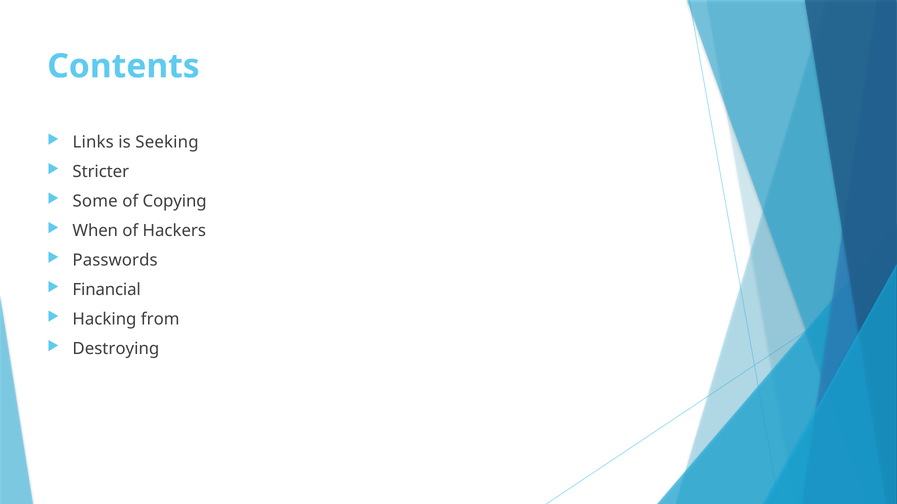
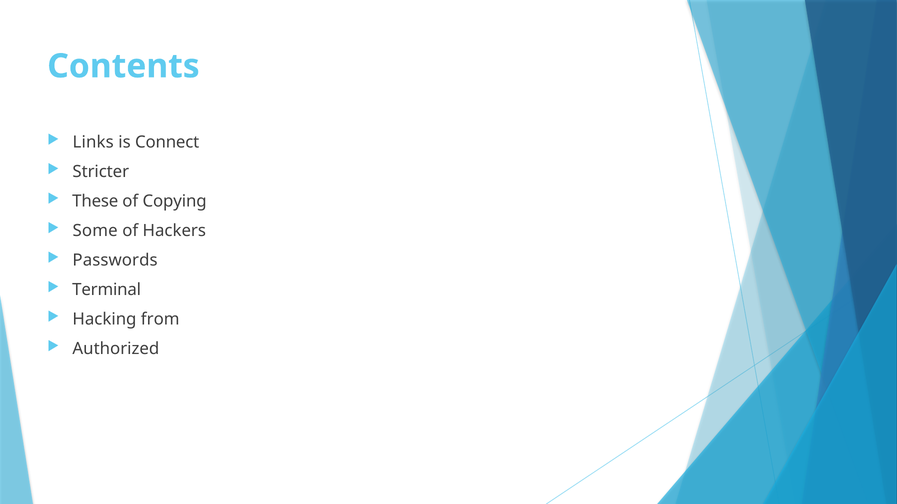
Seeking: Seeking -> Connect
Some: Some -> These
When: When -> Some
Financial: Financial -> Terminal
Destroying: Destroying -> Authorized
